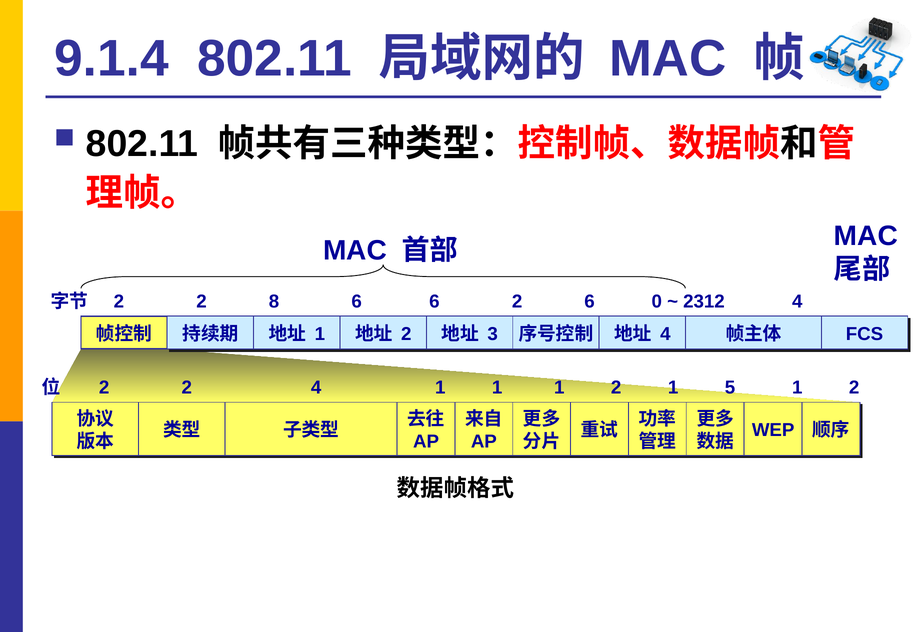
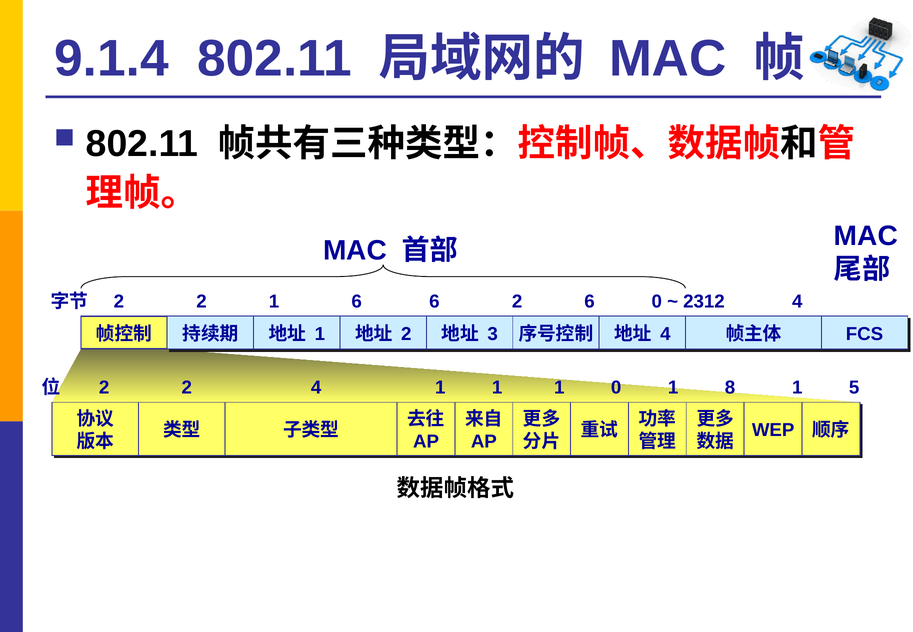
2 8: 8 -> 1
1 1 2: 2 -> 0
5: 5 -> 8
2 at (854, 388): 2 -> 5
